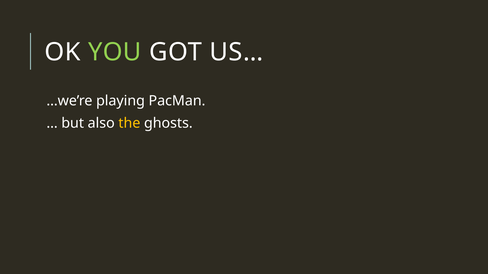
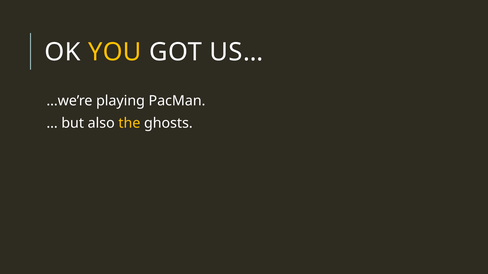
YOU colour: light green -> yellow
